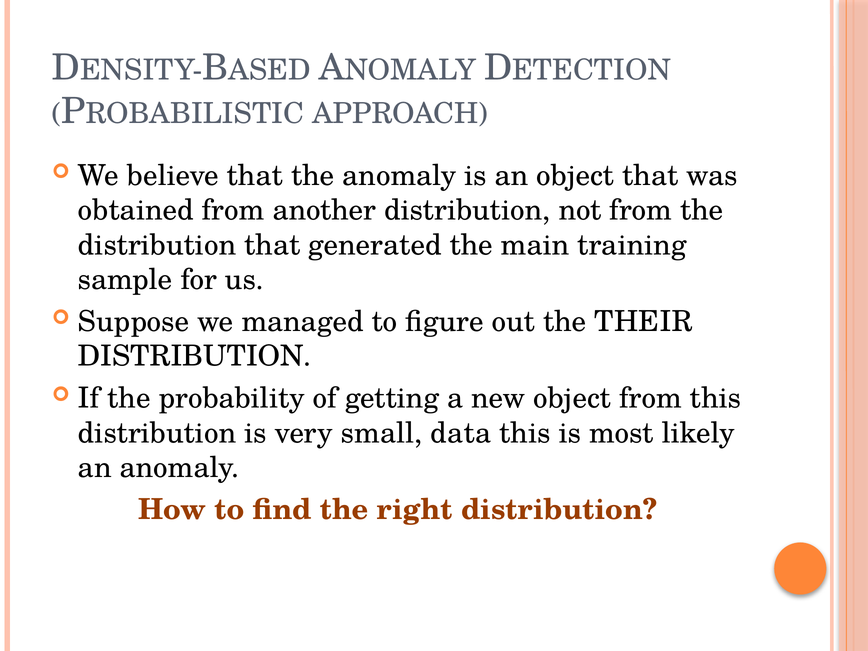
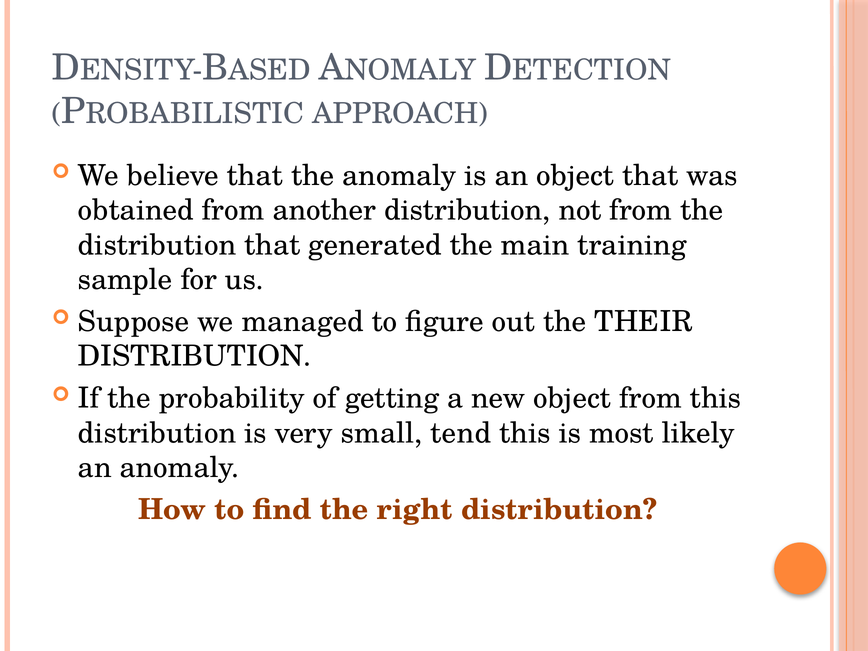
data: data -> tend
